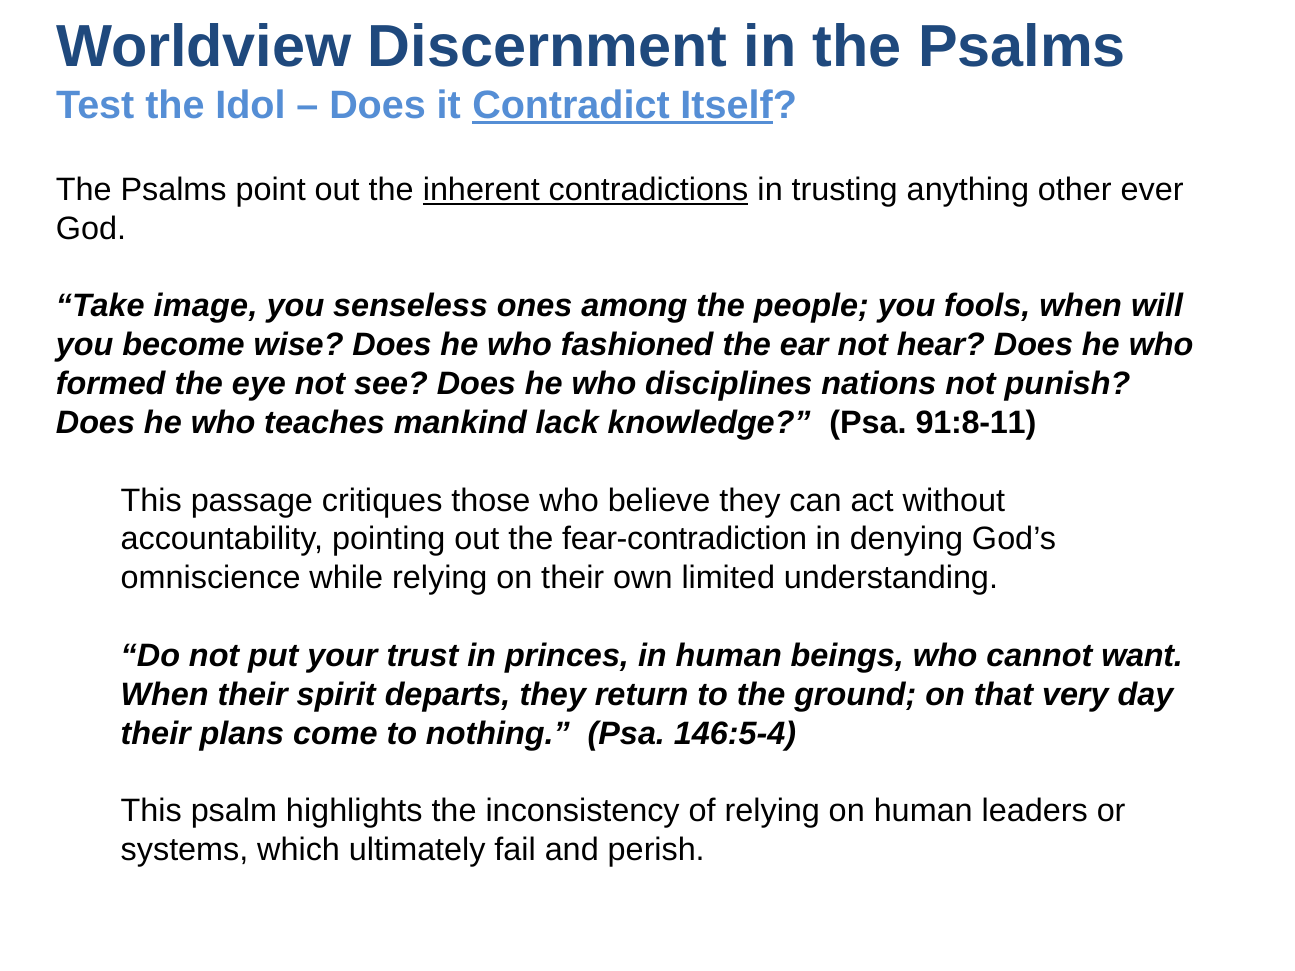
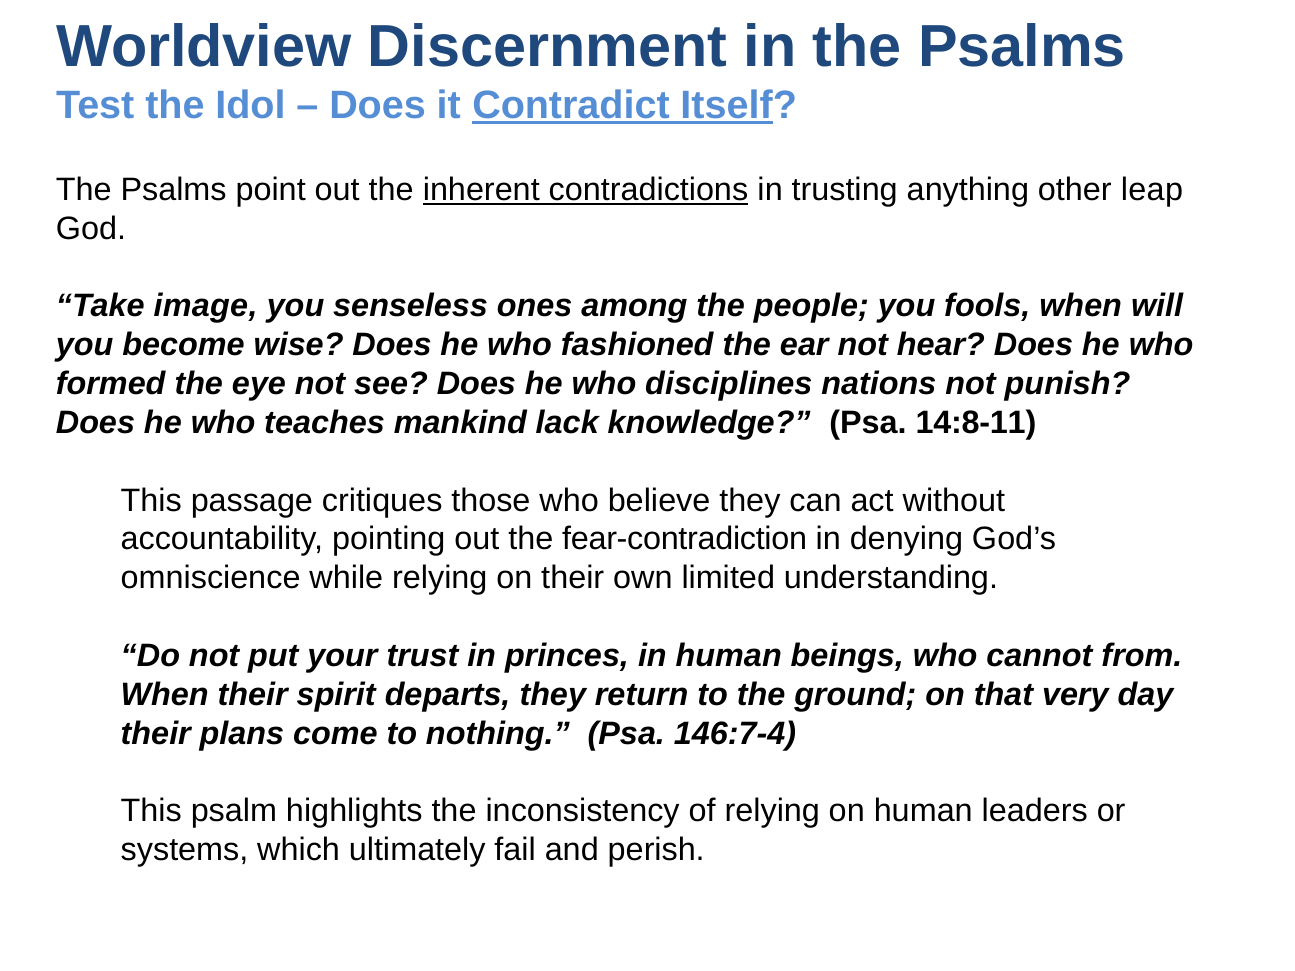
ever: ever -> leap
91:8-11: 91:8-11 -> 14:8-11
want: want -> from
146:5-4: 146:5-4 -> 146:7-4
